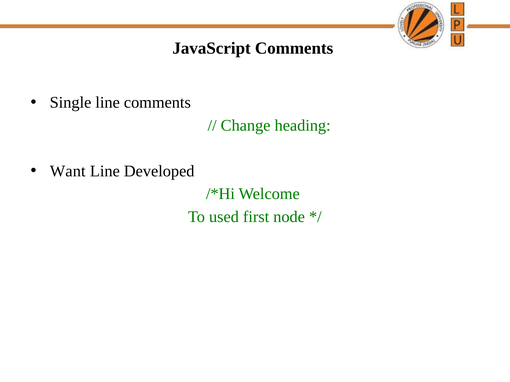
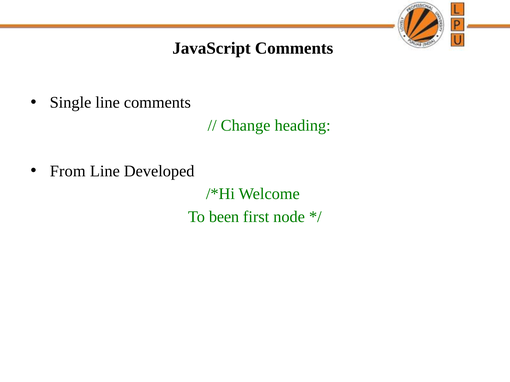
Want: Want -> From
used: used -> been
